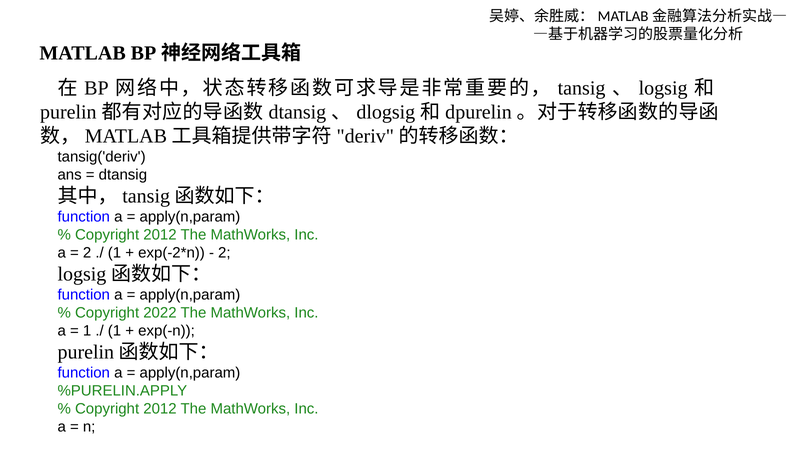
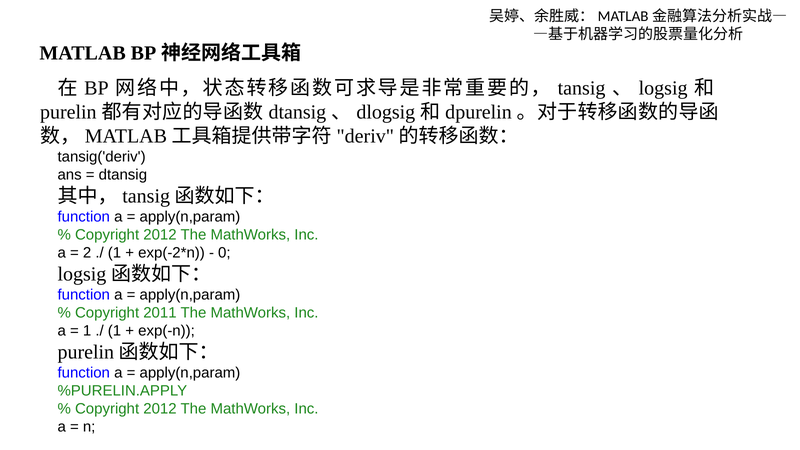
2 at (224, 253): 2 -> 0
2022: 2022 -> 2011
